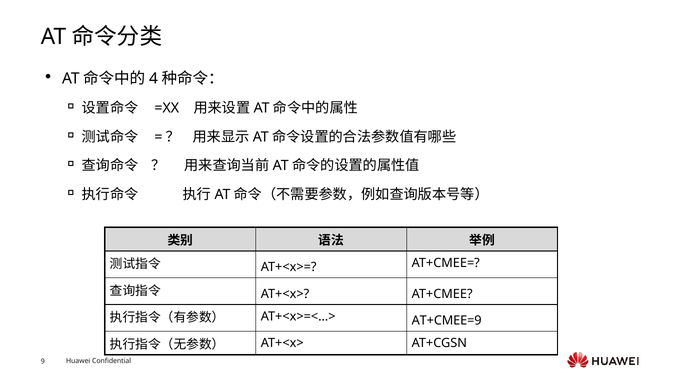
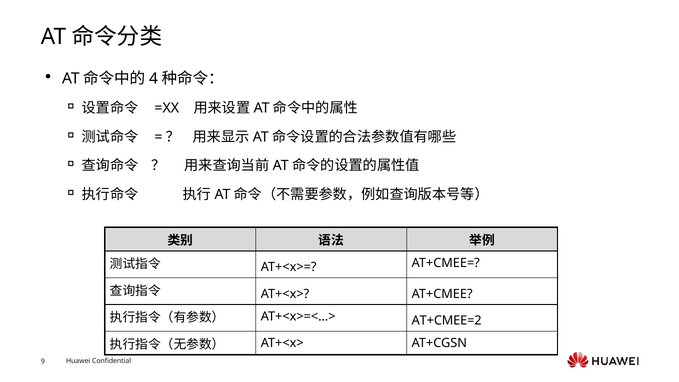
AT+CMEE=9: AT+CMEE=9 -> AT+CMEE=2
